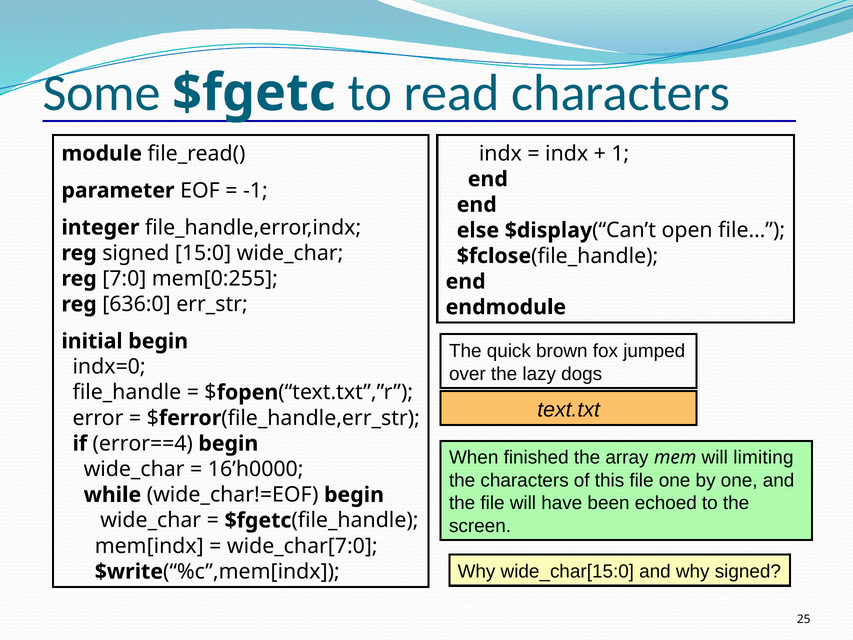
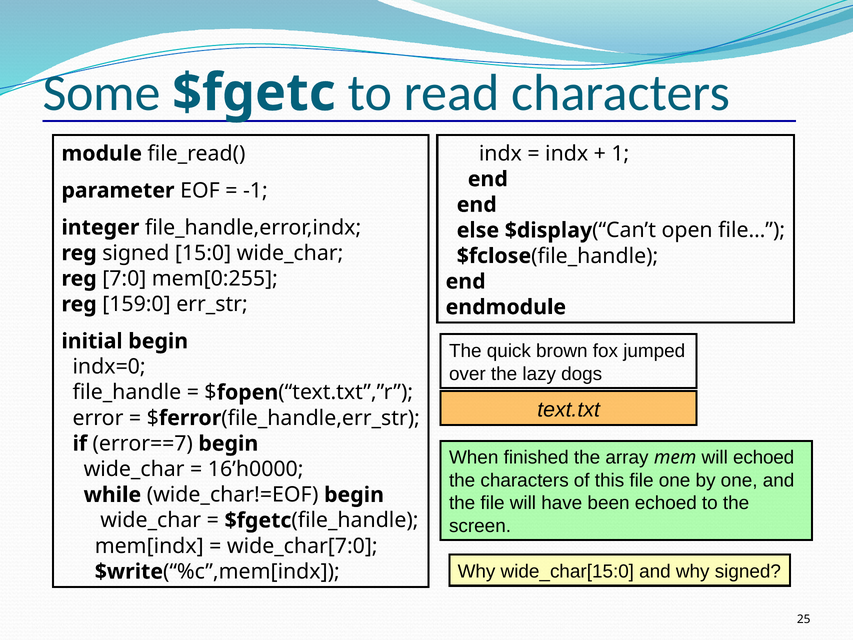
636:0: 636:0 -> 159:0
error==4: error==4 -> error==7
will limiting: limiting -> echoed
